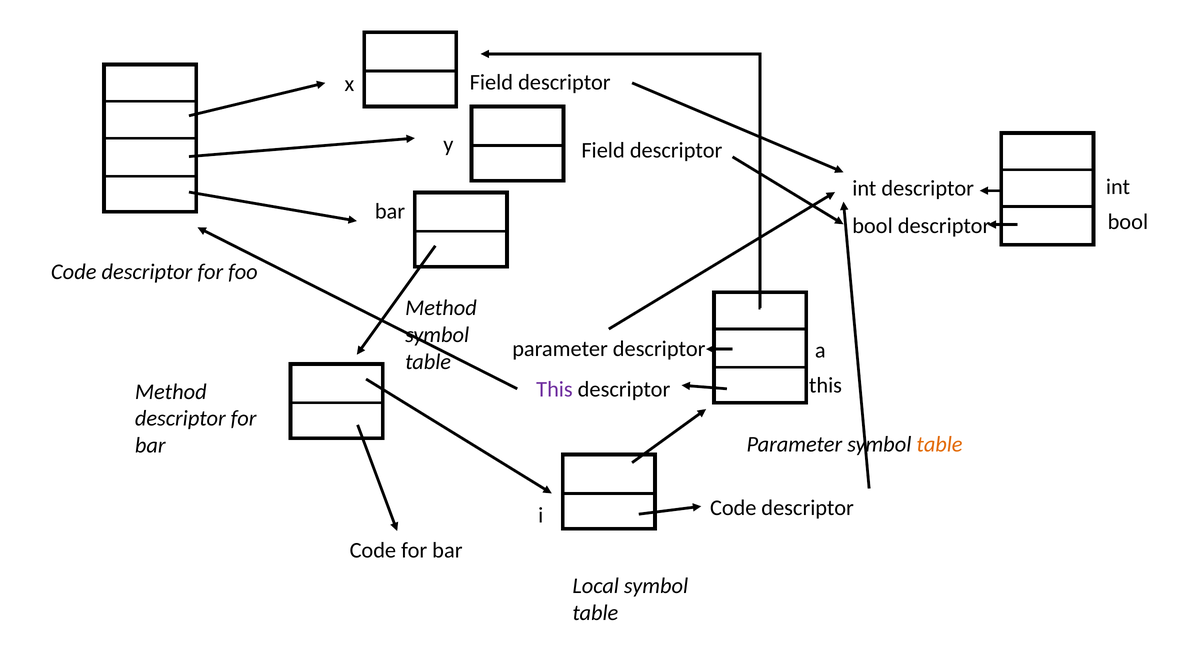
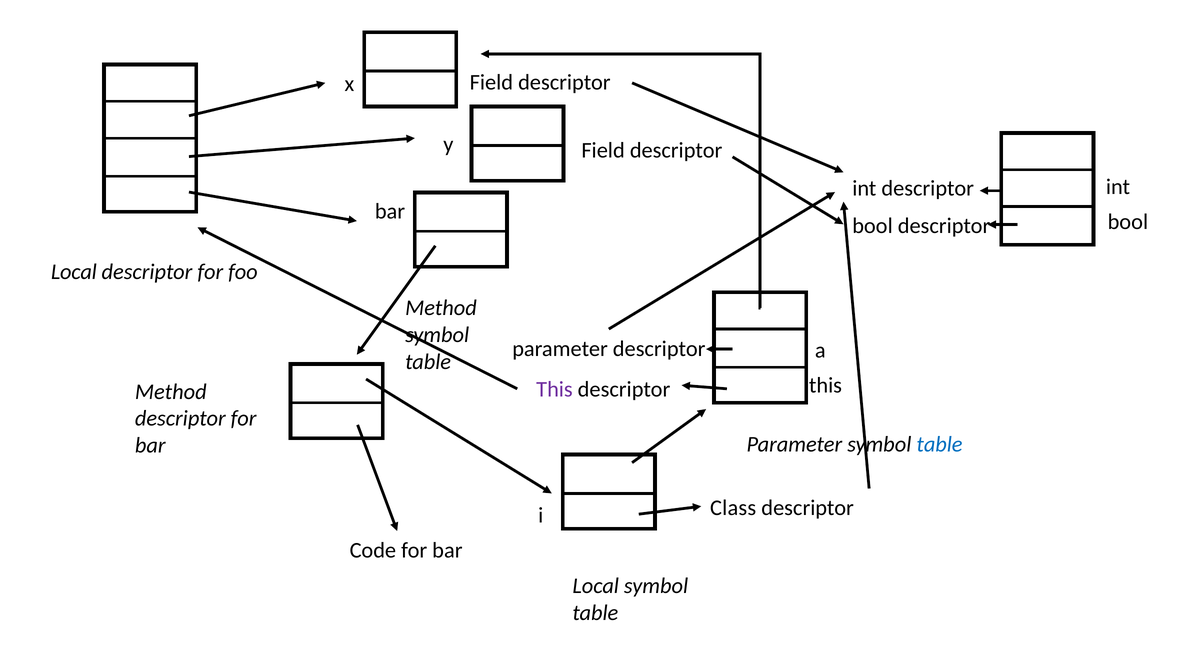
Code at (74, 272): Code -> Local
table at (939, 445) colour: orange -> blue
i Code: Code -> Class
